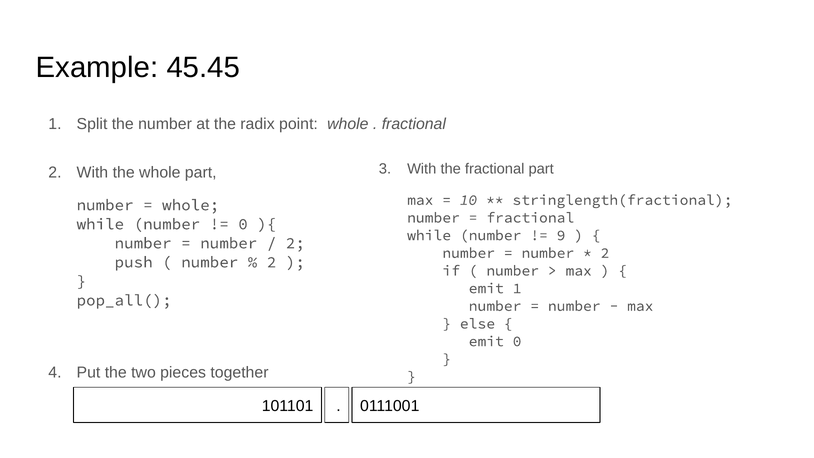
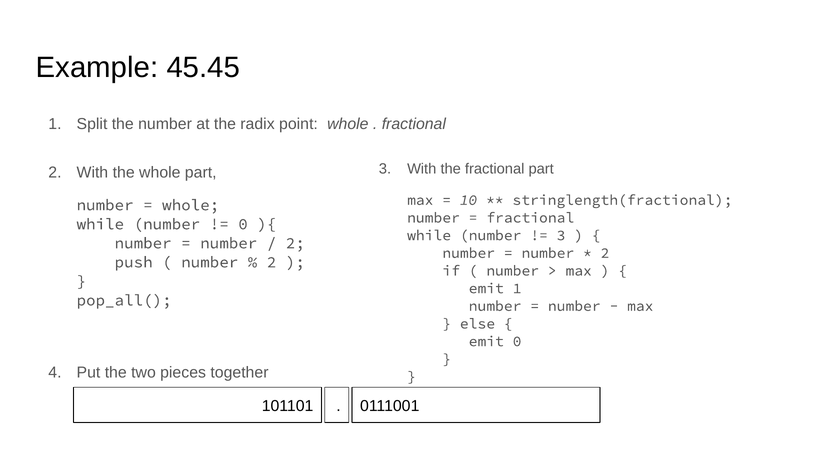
9 at (561, 235): 9 -> 3
